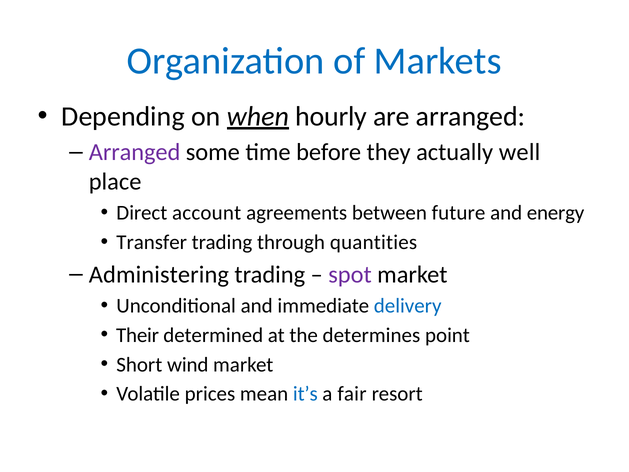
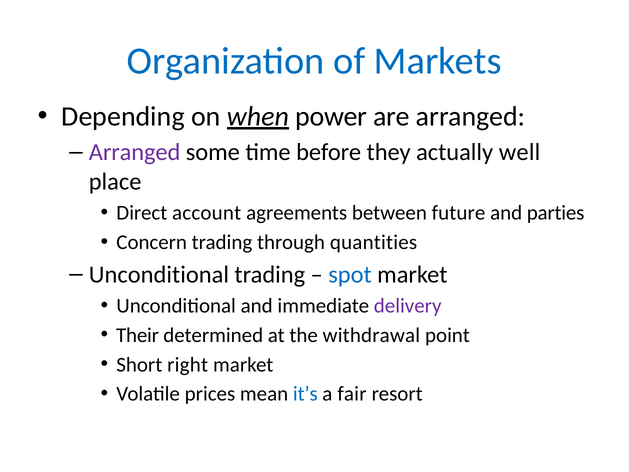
hourly: hourly -> power
energy: energy -> parties
Transfer: Transfer -> Concern
Administering at (159, 275): Administering -> Unconditional
spot colour: purple -> blue
delivery colour: blue -> purple
determines: determines -> withdrawal
wind: wind -> right
